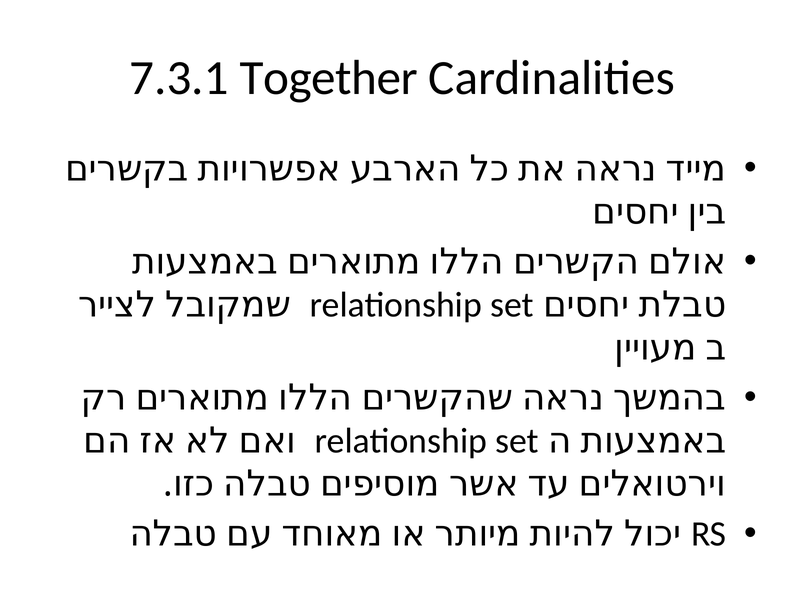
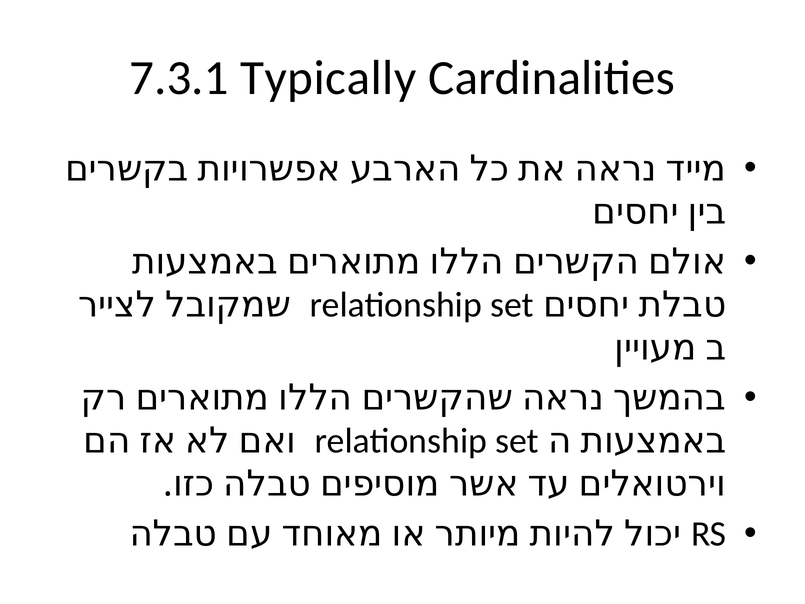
Together: Together -> Typically
